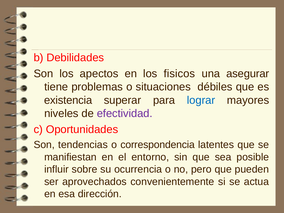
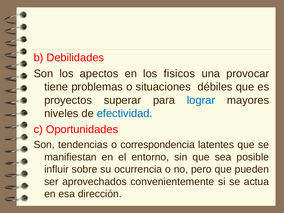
asegurar: asegurar -> provocar
existencia: existencia -> proyectos
efectividad colour: purple -> blue
